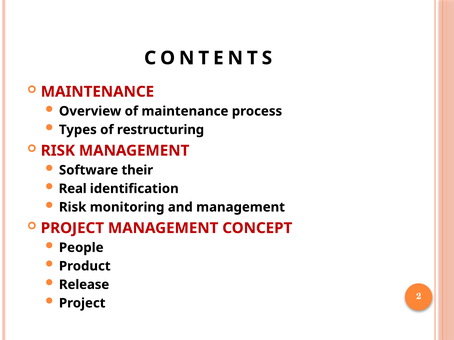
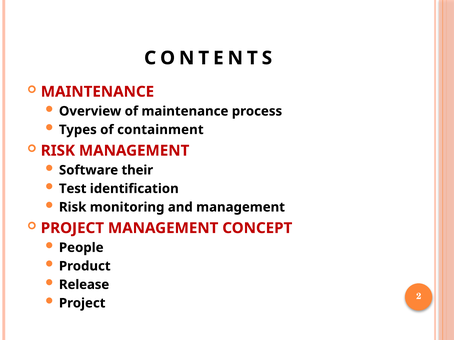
restructuring: restructuring -> containment
Real: Real -> Test
